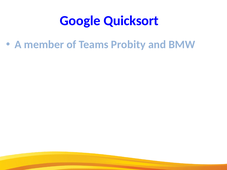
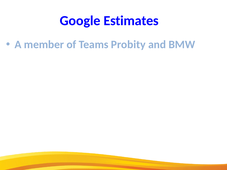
Quicksort: Quicksort -> Estimates
